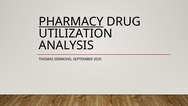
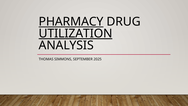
UTILIZATION underline: none -> present
